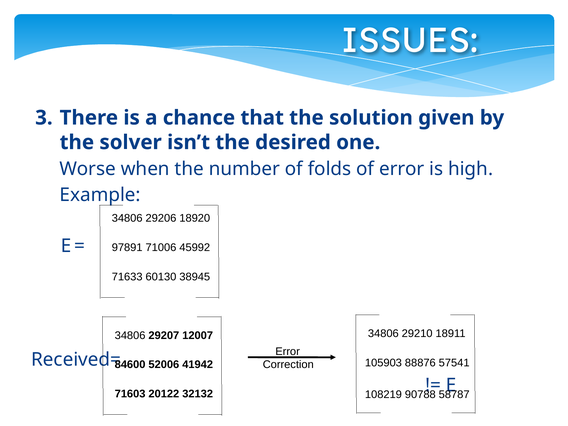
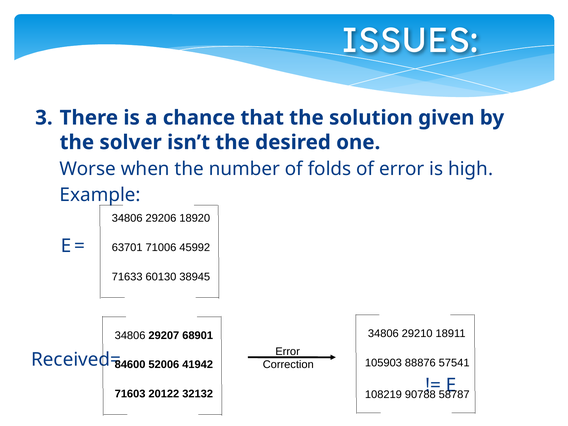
97891: 97891 -> 63701
12007: 12007 -> 68901
